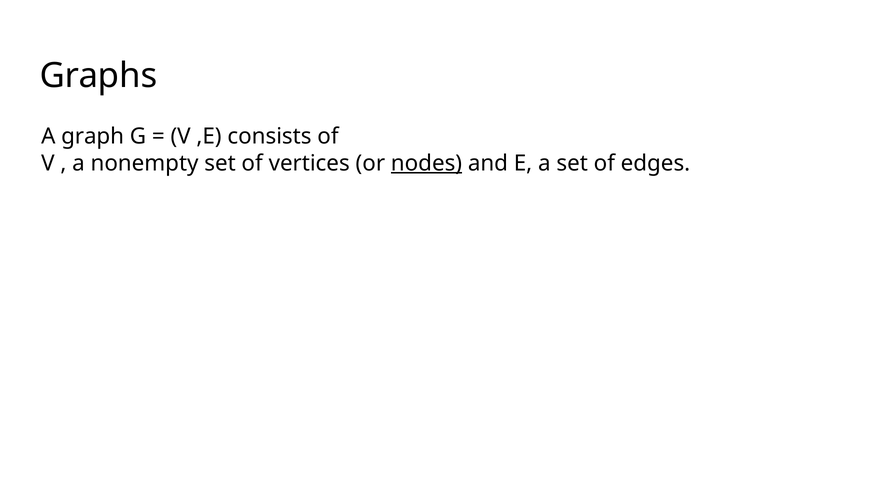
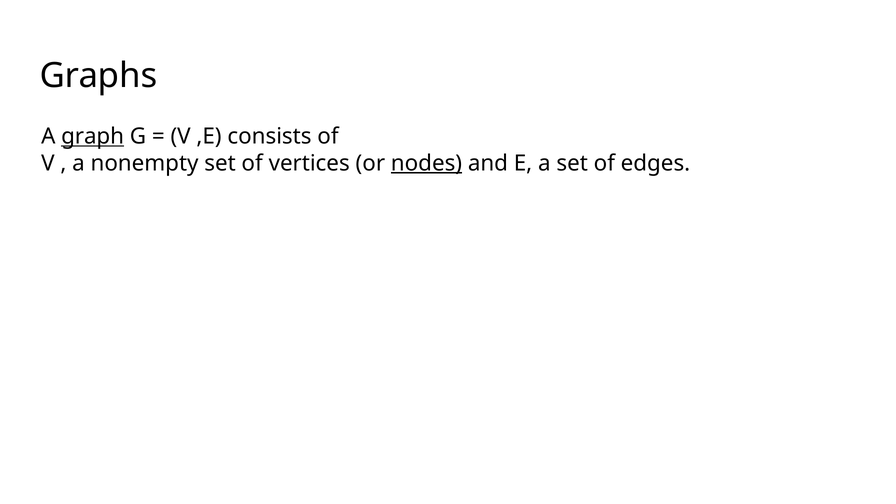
graph underline: none -> present
